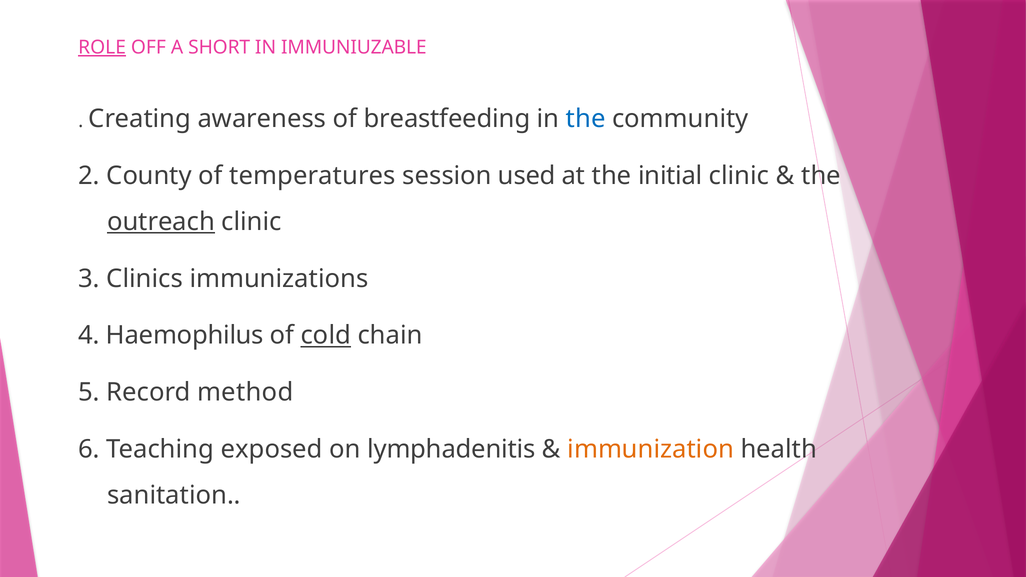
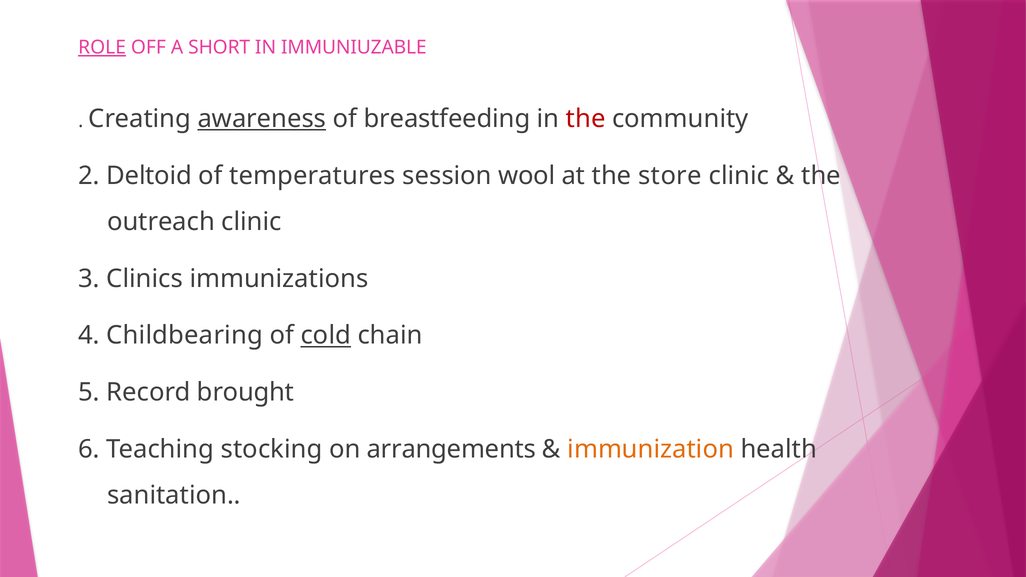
awareness underline: none -> present
the at (586, 119) colour: blue -> red
County: County -> Deltoid
used: used -> wool
initial: initial -> store
outreach underline: present -> none
Haemophilus: Haemophilus -> Childbearing
method: method -> brought
exposed: exposed -> stocking
lymphadenitis: lymphadenitis -> arrangements
